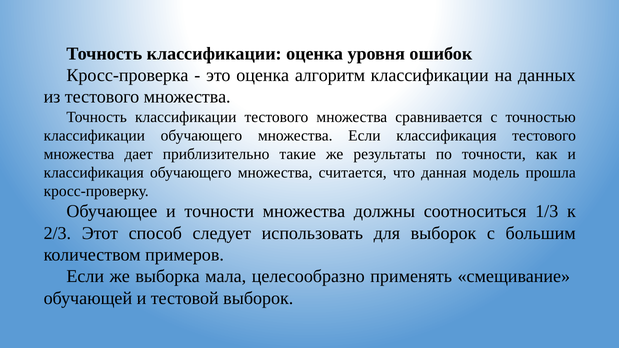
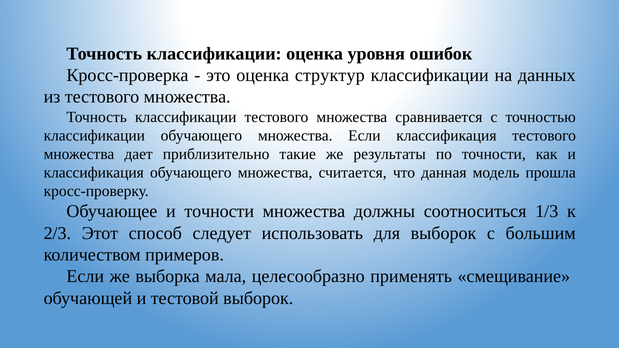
алгоритм: алгоритм -> структур
